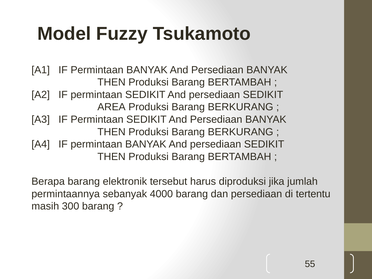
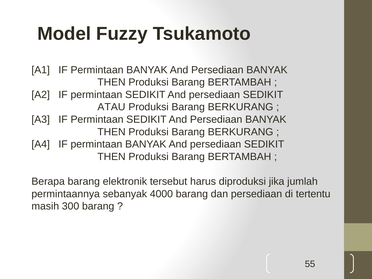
AREA: AREA -> ATAU
